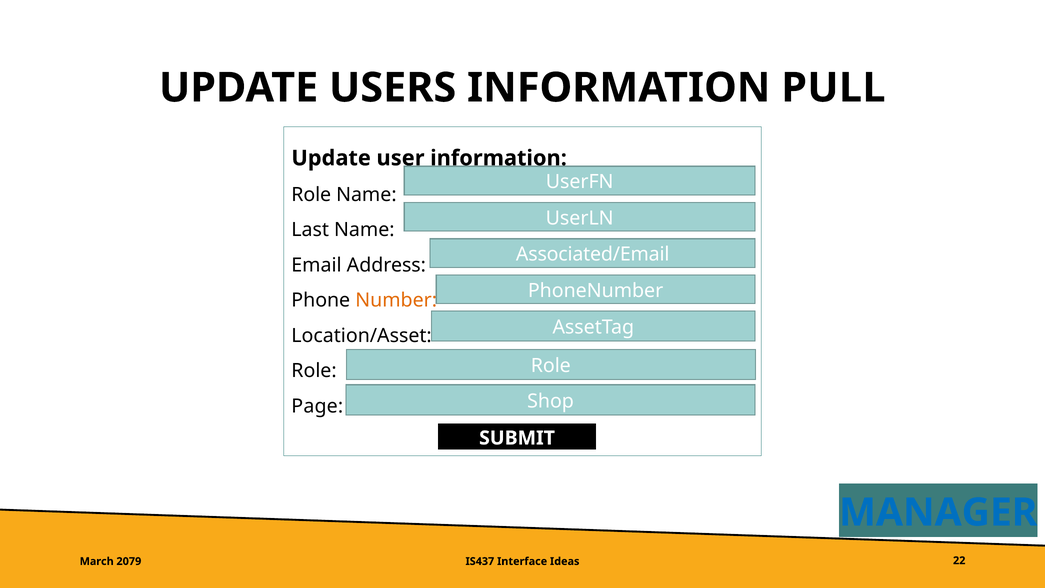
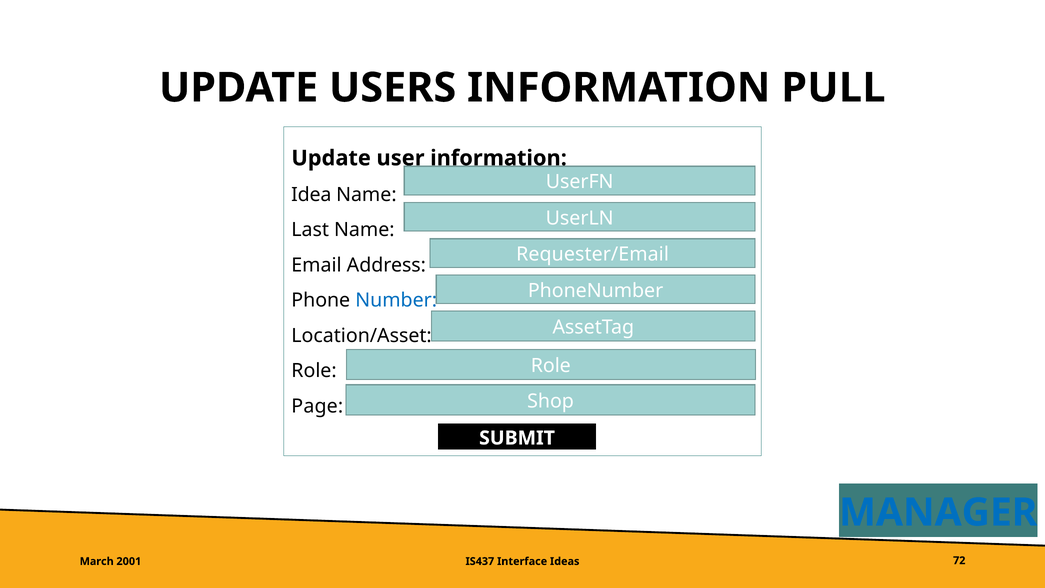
Role at (311, 194): Role -> Idea
Associated/Email: Associated/Email -> Requester/Email
Number colour: orange -> blue
2079: 2079 -> 2001
22: 22 -> 72
